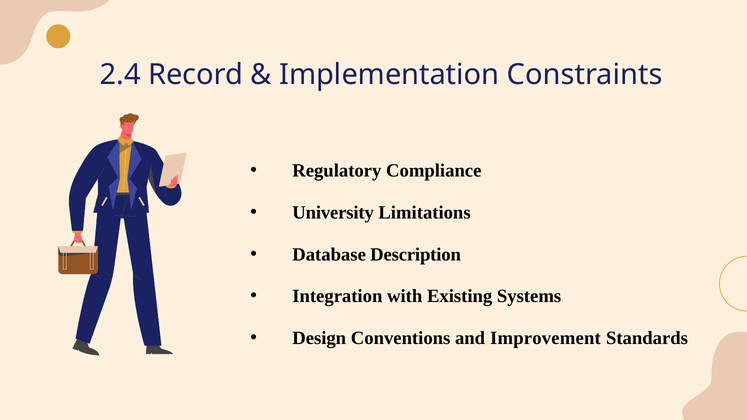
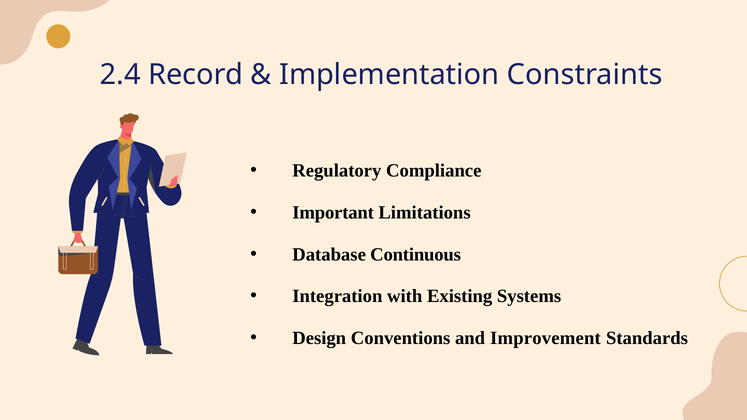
University: University -> Important
Description: Description -> Continuous
